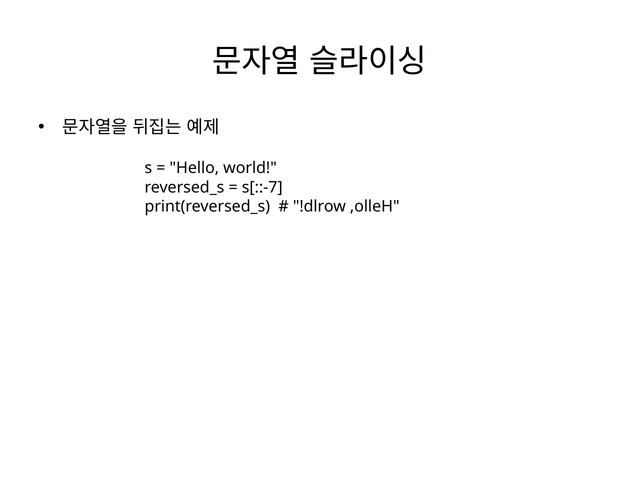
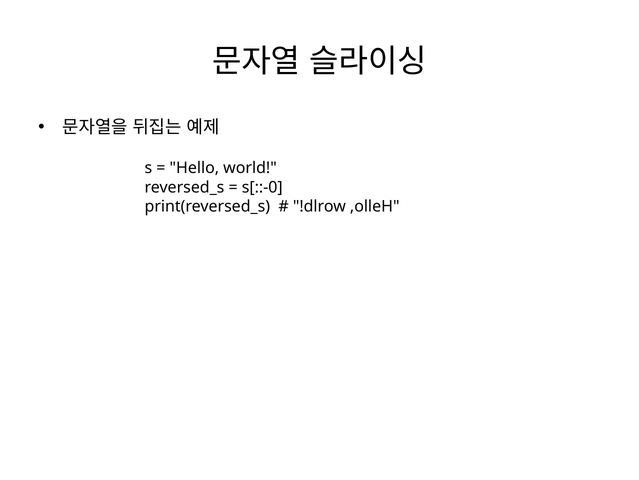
s[::-7: s[::-7 -> s[::-0
